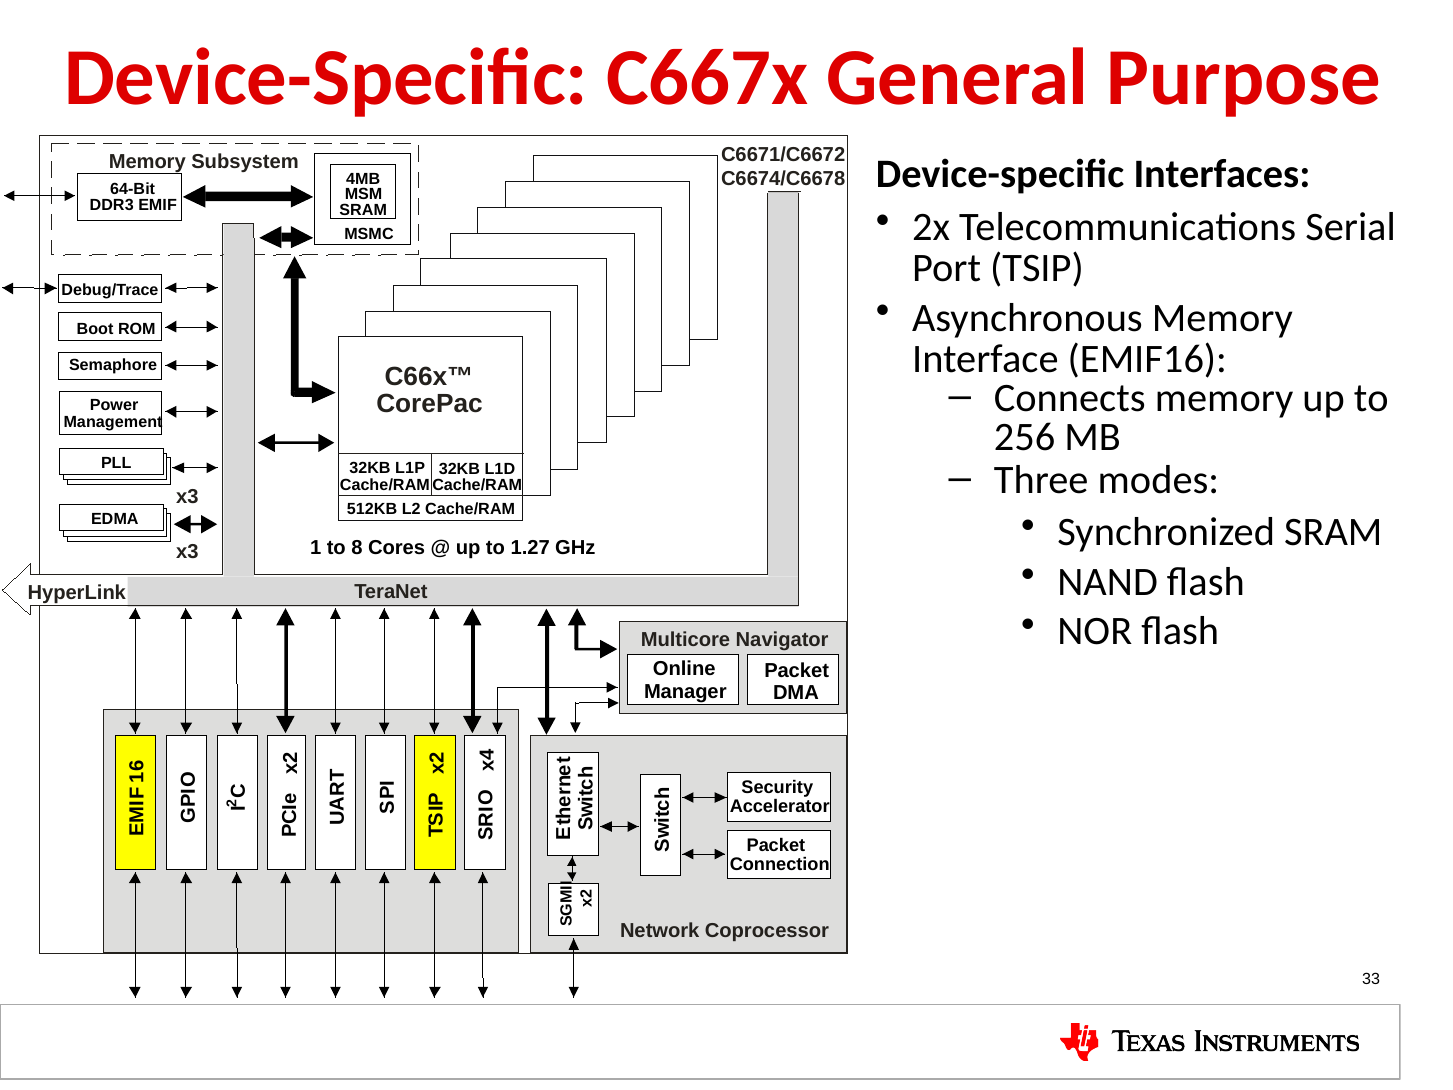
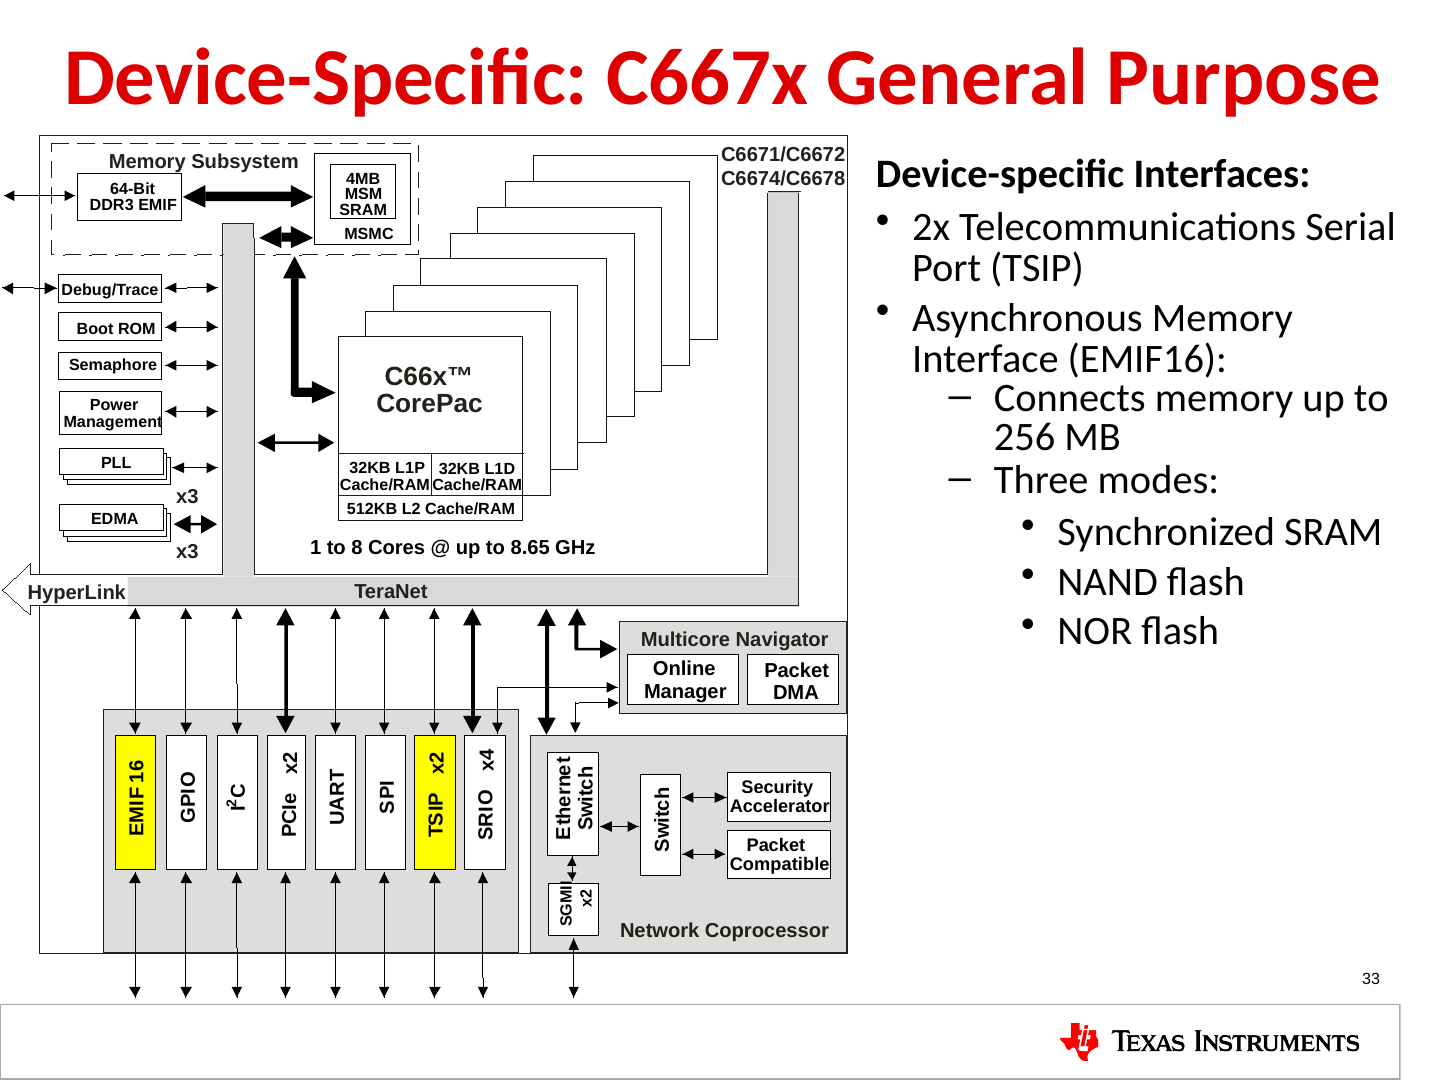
1.27: 1.27 -> 8.65
Connection: Connection -> Compatible
